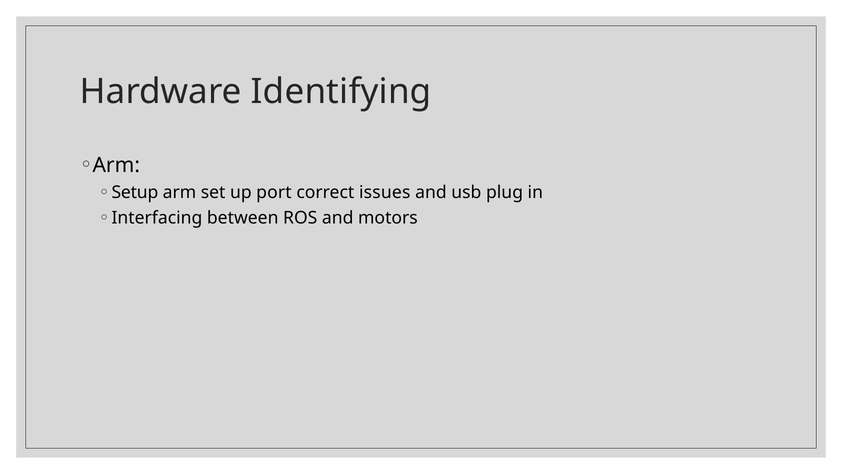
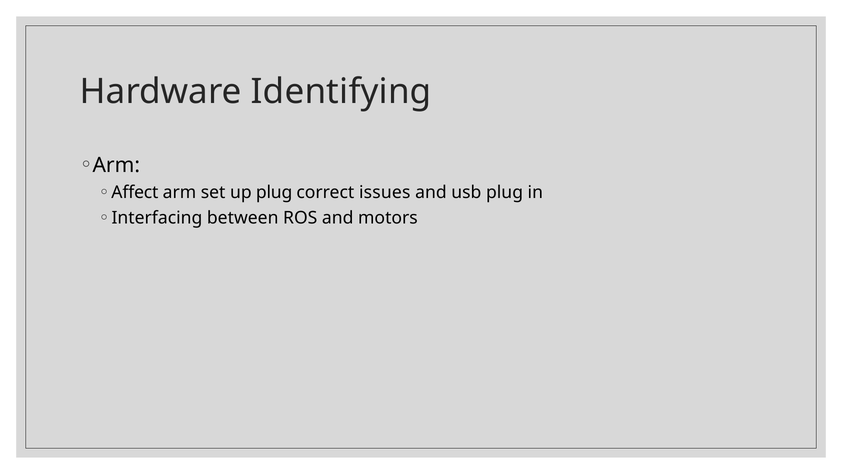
Setup: Setup -> Affect
up port: port -> plug
